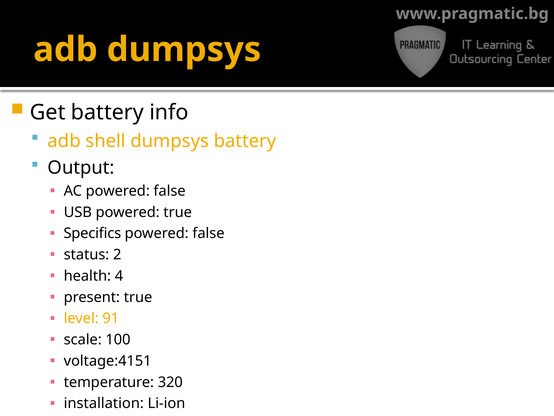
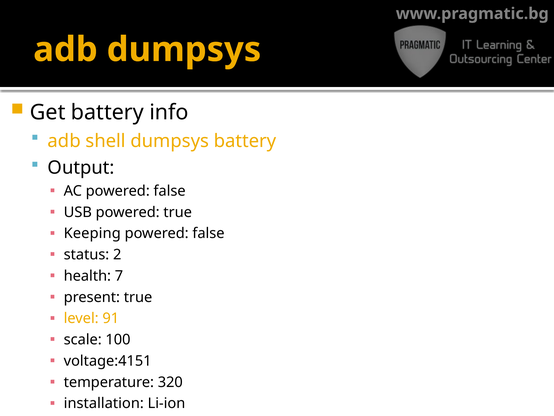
Specifics: Specifics -> Keeping
4: 4 -> 7
